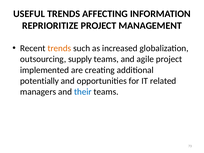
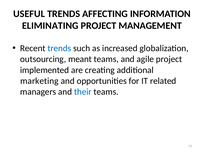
REPRIORITIZE: REPRIORITIZE -> ELIMINATING
trends at (59, 48) colour: orange -> blue
supply: supply -> meant
potentially: potentially -> marketing
